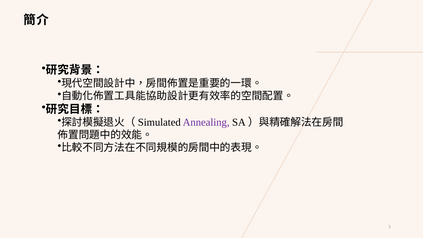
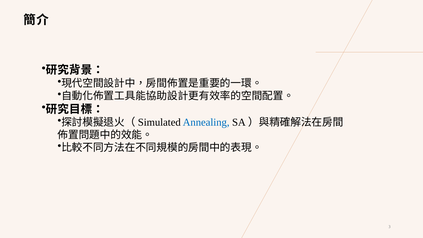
Annealing colour: purple -> blue
